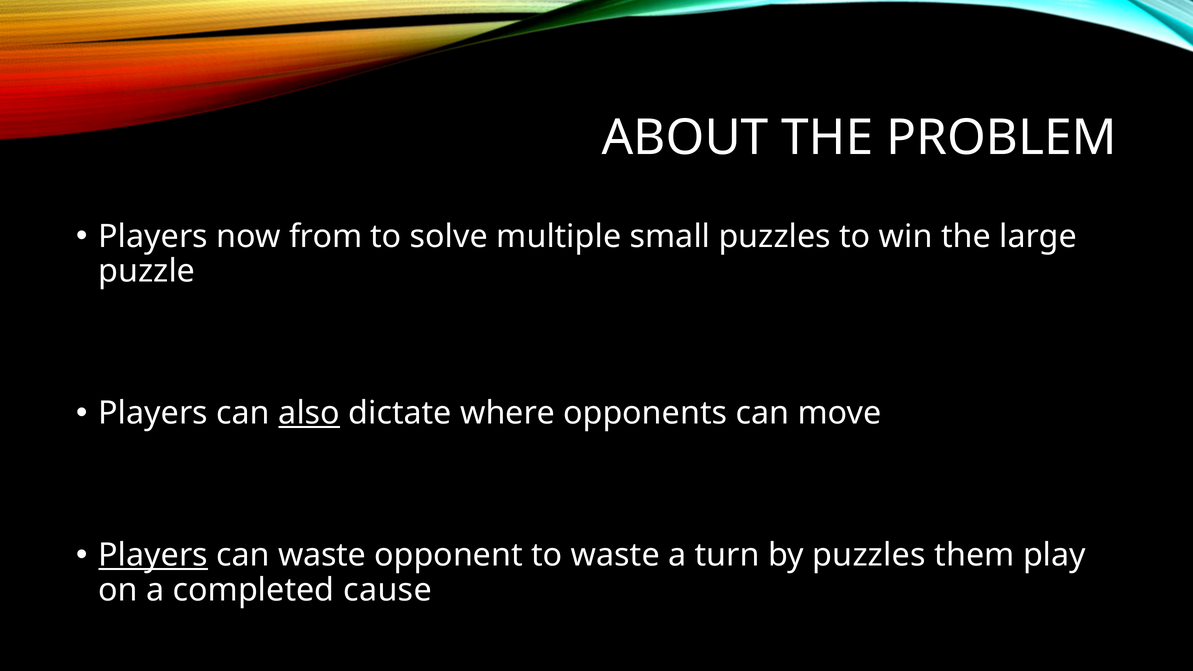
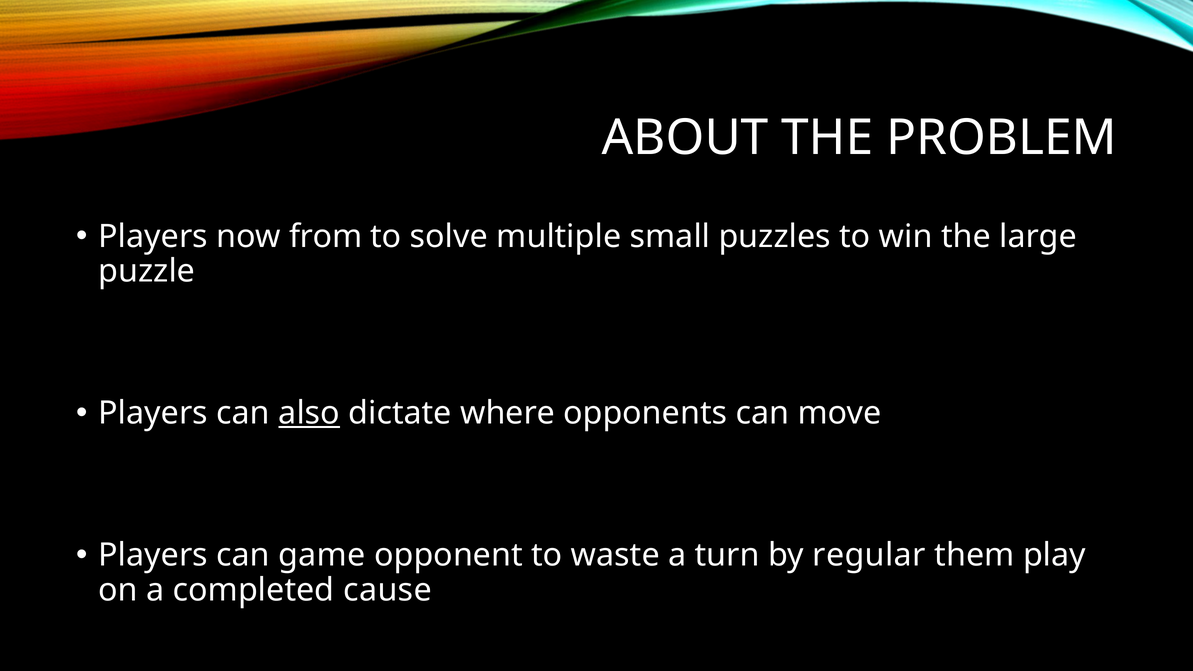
Players at (153, 555) underline: present -> none
can waste: waste -> game
by puzzles: puzzles -> regular
